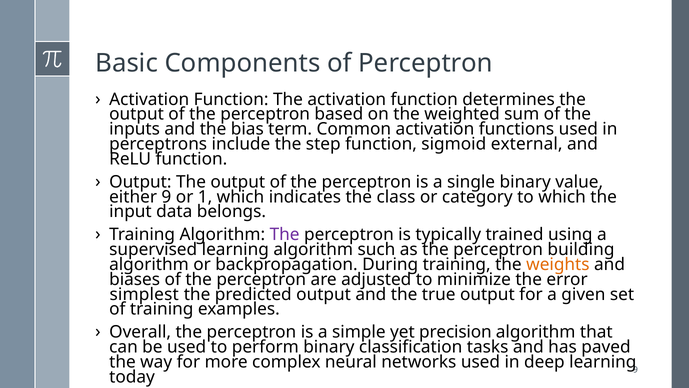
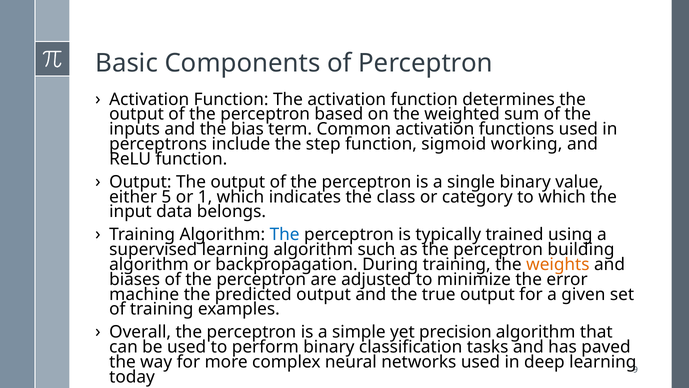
external: external -> working
either 9: 9 -> 5
The at (285, 234) colour: purple -> blue
simplest: simplest -> machine
